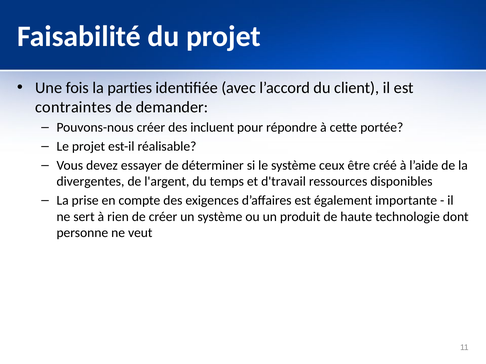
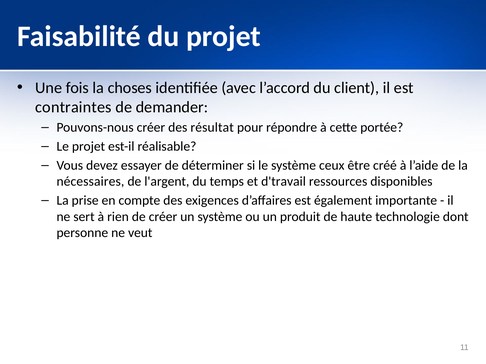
parties: parties -> choses
incluent: incluent -> résultat
divergentes: divergentes -> nécessaires
